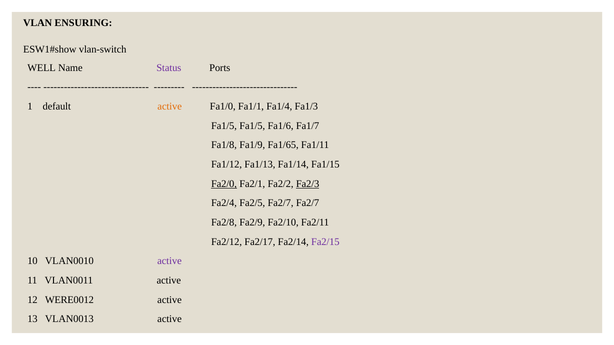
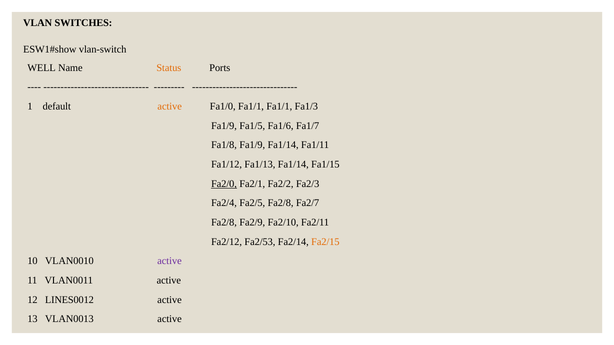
ENSURING: ENSURING -> SWITCHES
Status colour: purple -> orange
Fa1/1 Fa1/4: Fa1/4 -> Fa1/1
Fa1/5 at (224, 126): Fa1/5 -> Fa1/9
Fa1/9 Fa1/65: Fa1/65 -> Fa1/14
Fa2/3 underline: present -> none
Fa2/5 Fa2/7: Fa2/7 -> Fa2/8
Fa2/17: Fa2/17 -> Fa2/53
Fa2/15 colour: purple -> orange
WERE0012: WERE0012 -> LINES0012
